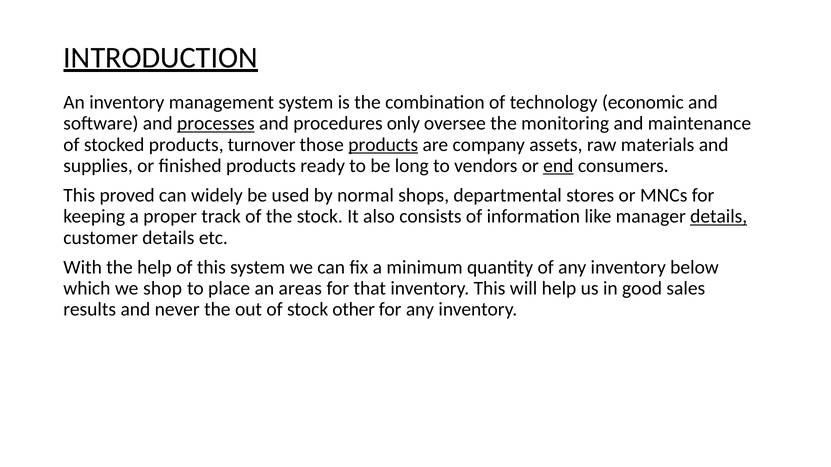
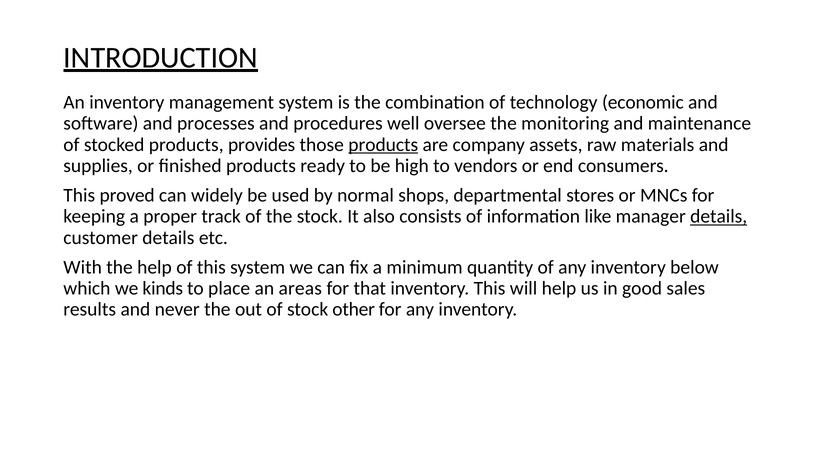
processes underline: present -> none
only: only -> well
turnover: turnover -> provides
long: long -> high
end underline: present -> none
shop: shop -> kinds
